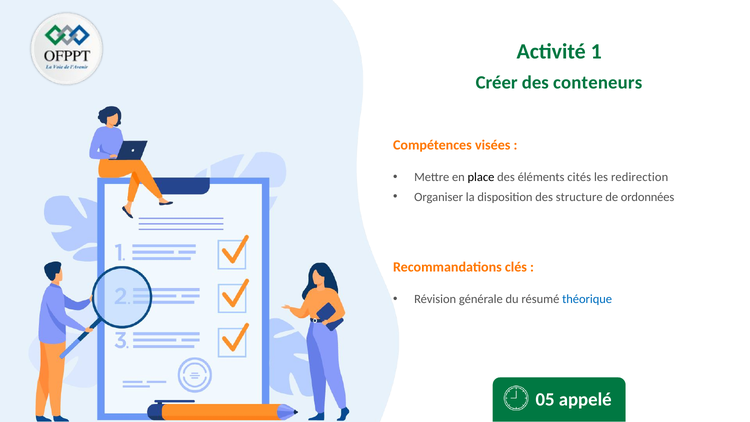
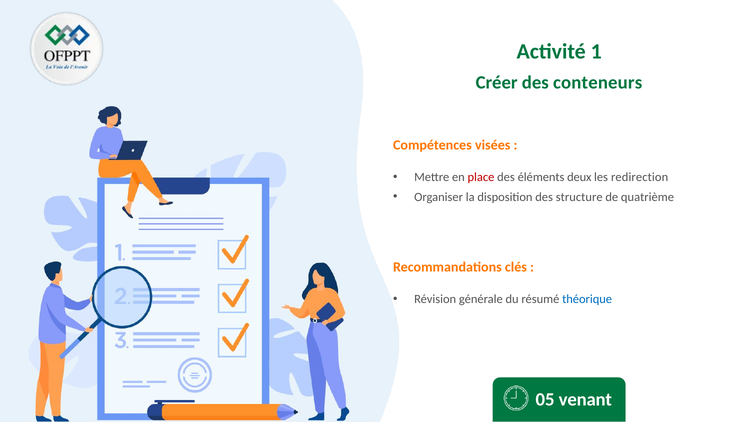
place colour: black -> red
cités: cités -> deux
ordonnées: ordonnées -> quatrième
appelé: appelé -> venant
